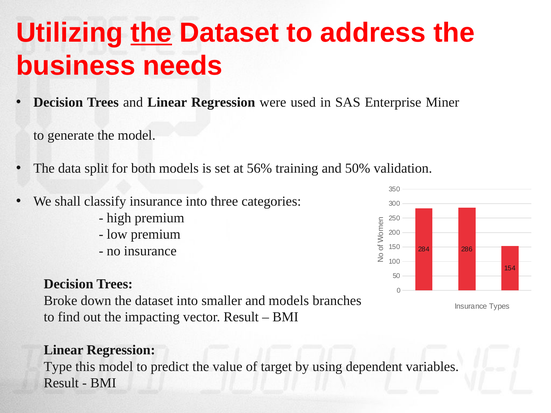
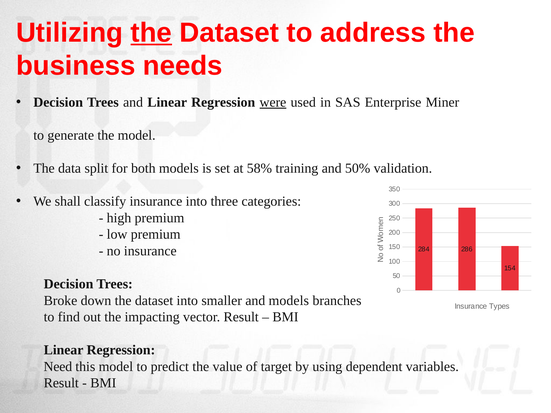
were underline: none -> present
56%: 56% -> 58%
Type: Type -> Need
